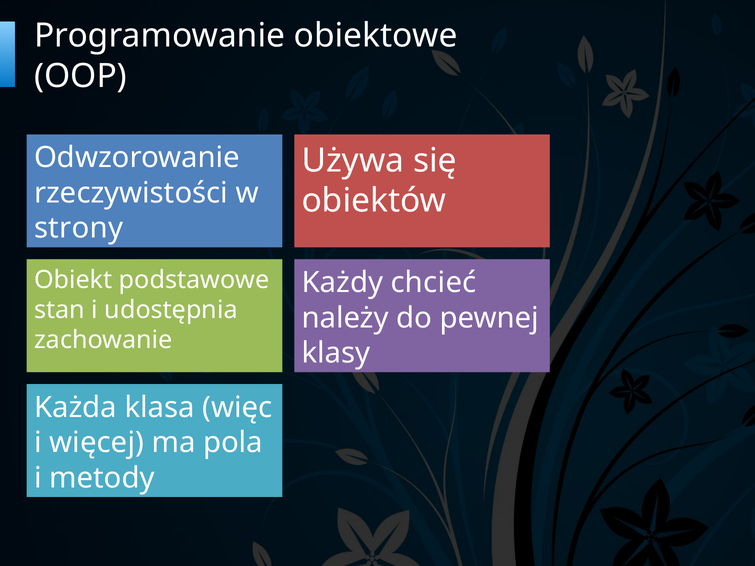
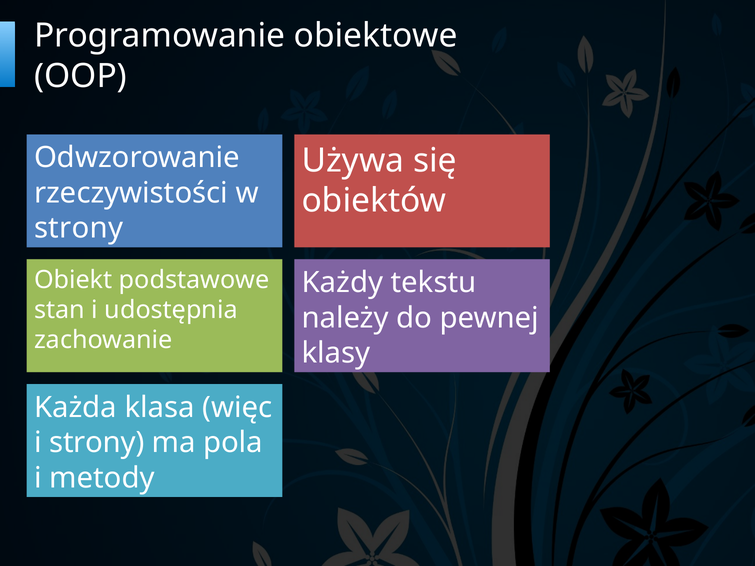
chcieć: chcieć -> tekstu
i więcej: więcej -> strony
